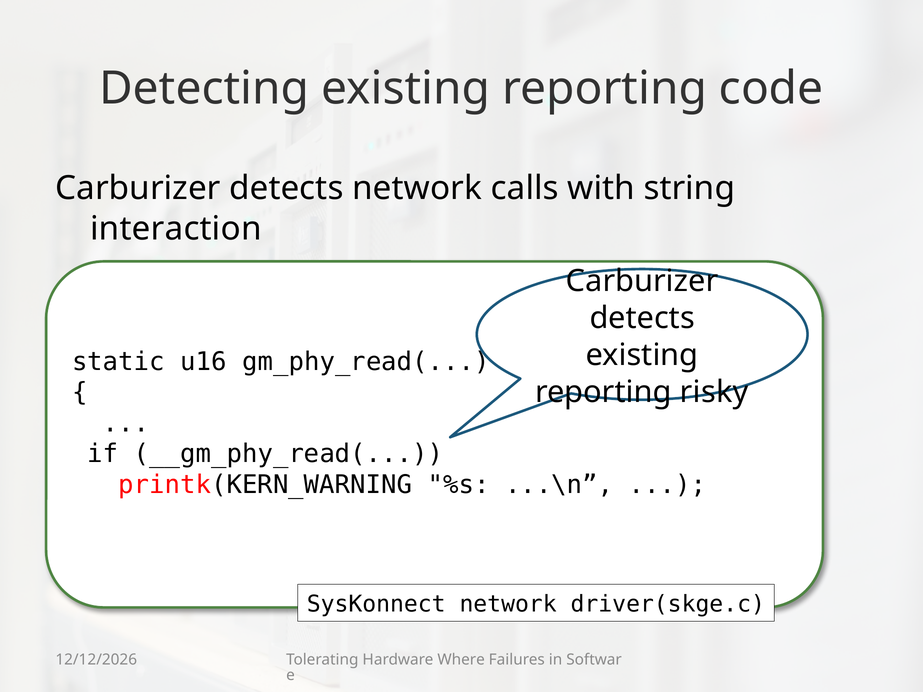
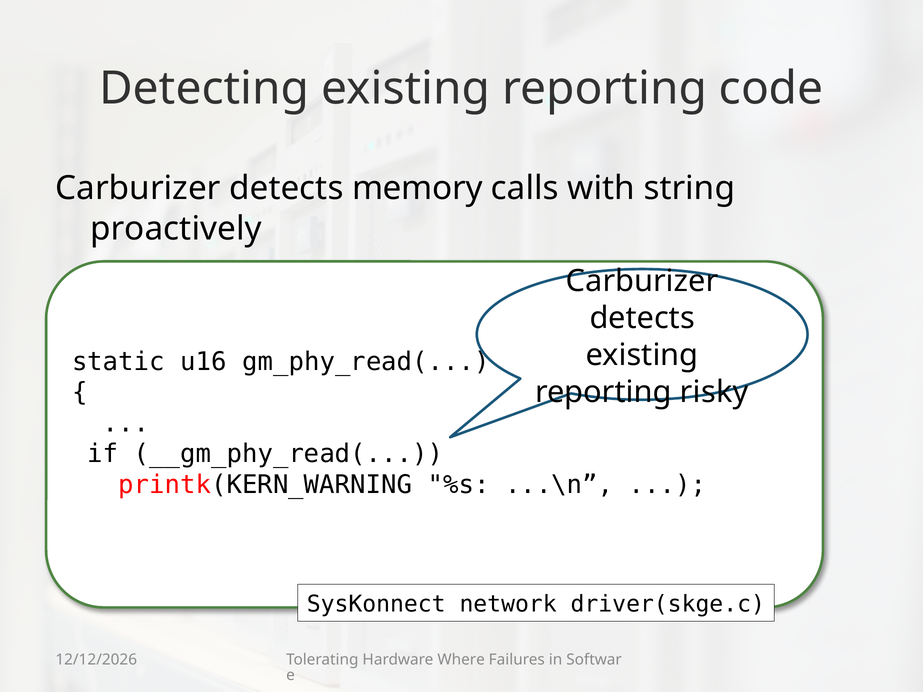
detects network: network -> memory
interaction: interaction -> proactively
